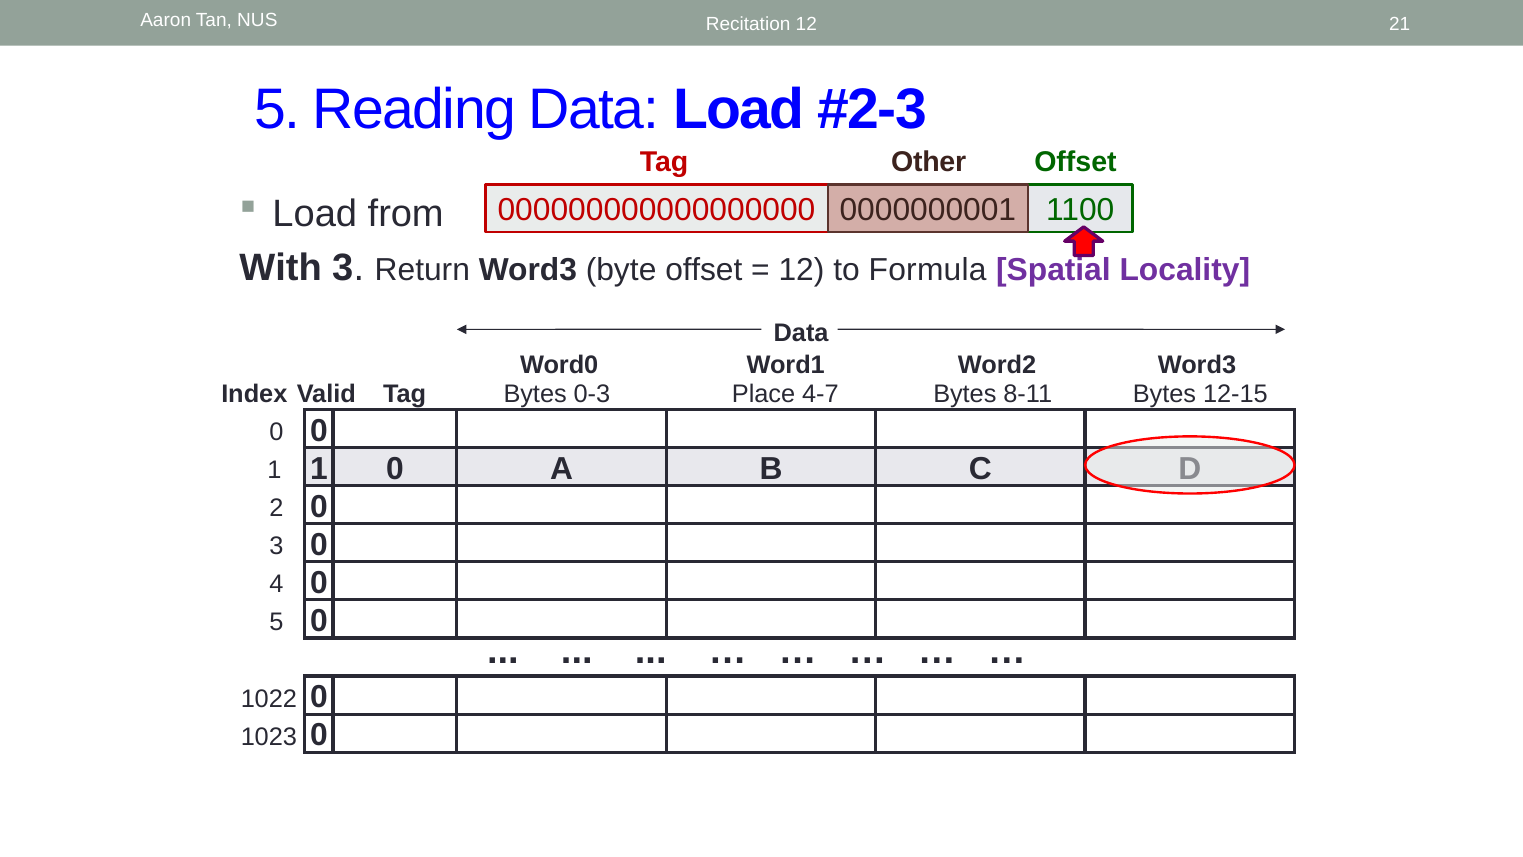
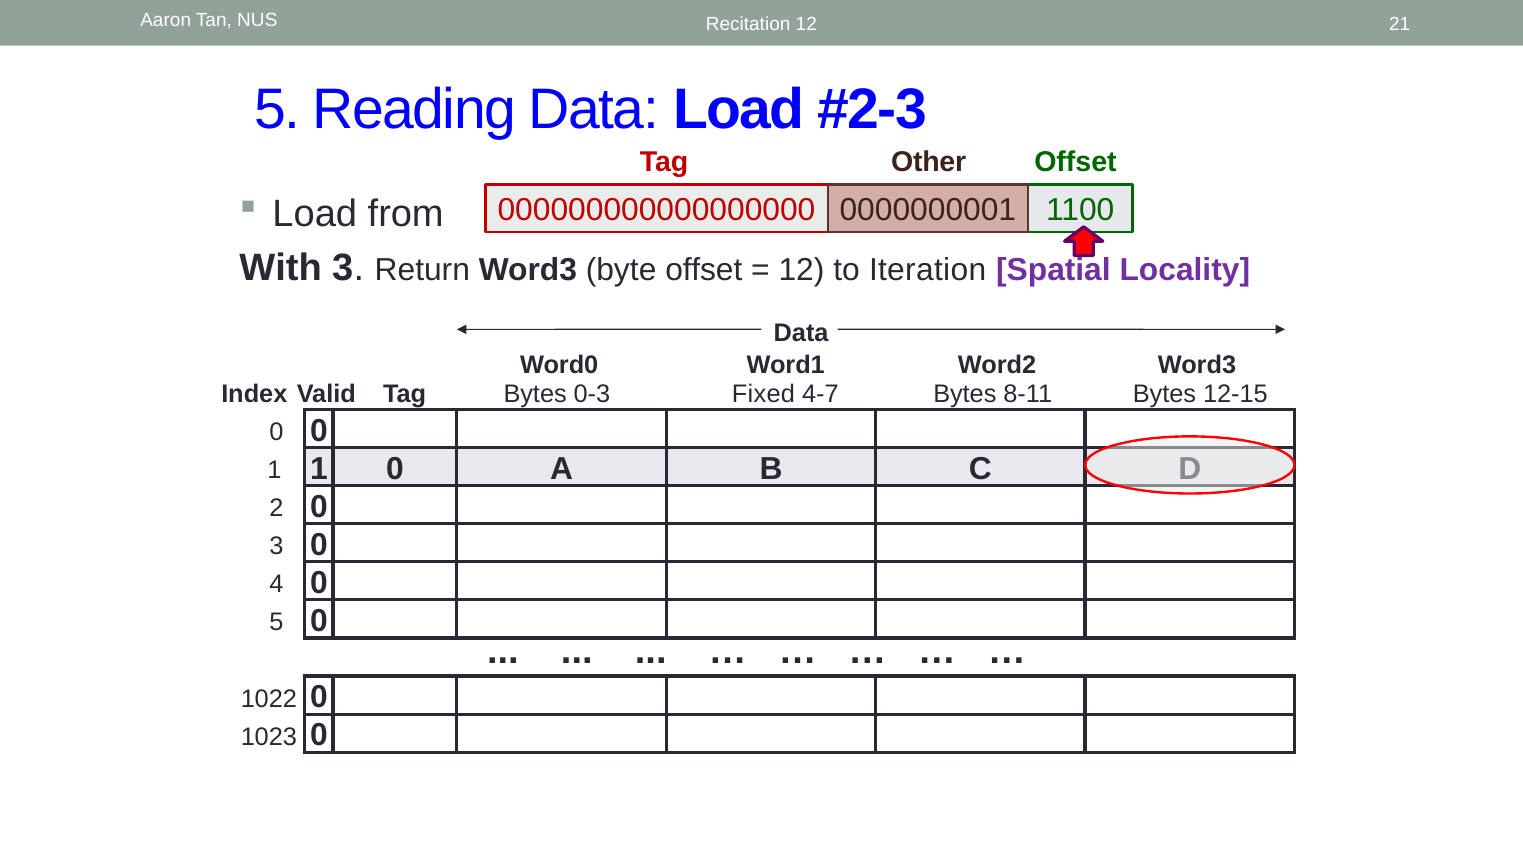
Formula: Formula -> Iteration
Place: Place -> Fixed
